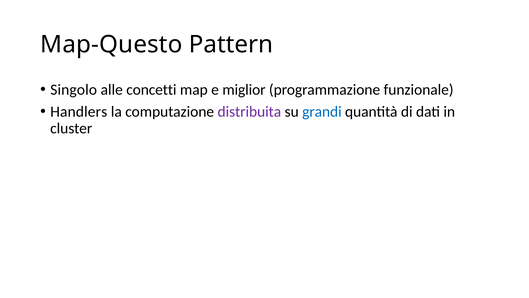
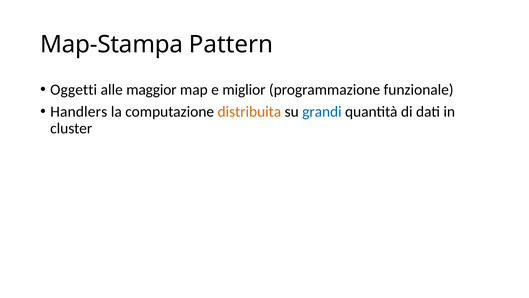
Map-Questo: Map-Questo -> Map-Stampa
Singolo: Singolo -> Oggetti
concetti: concetti -> maggior
distribuita colour: purple -> orange
